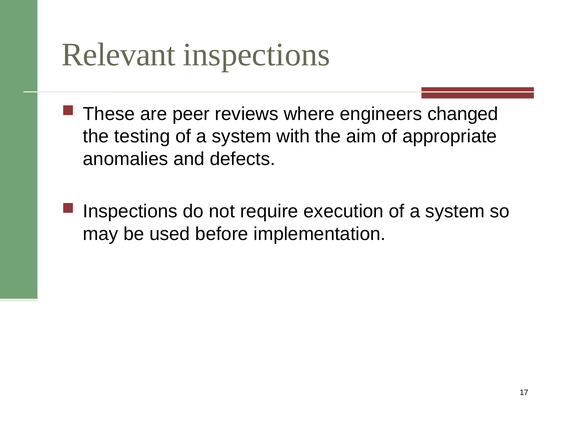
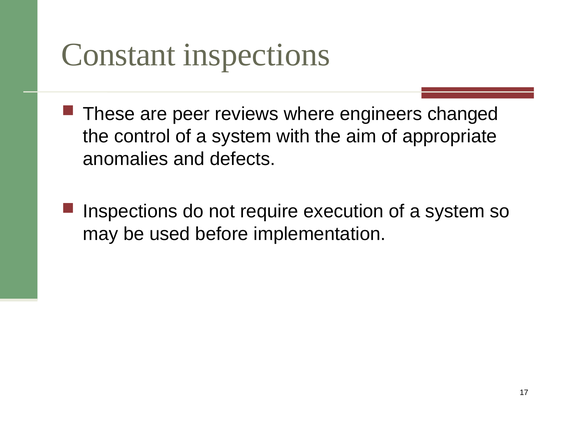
Relevant: Relevant -> Constant
testing: testing -> control
